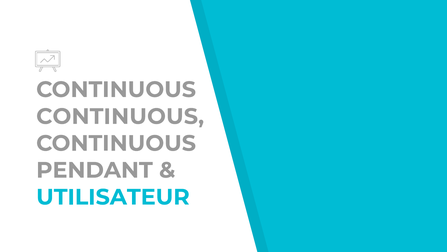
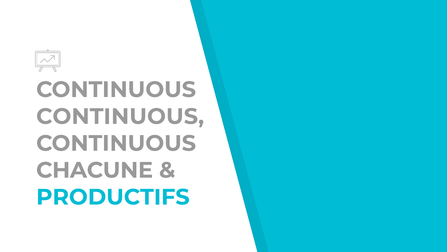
PENDANT: PENDANT -> CHACUNE
UTILISATEUR: UTILISATEUR -> PRODUCTIFS
